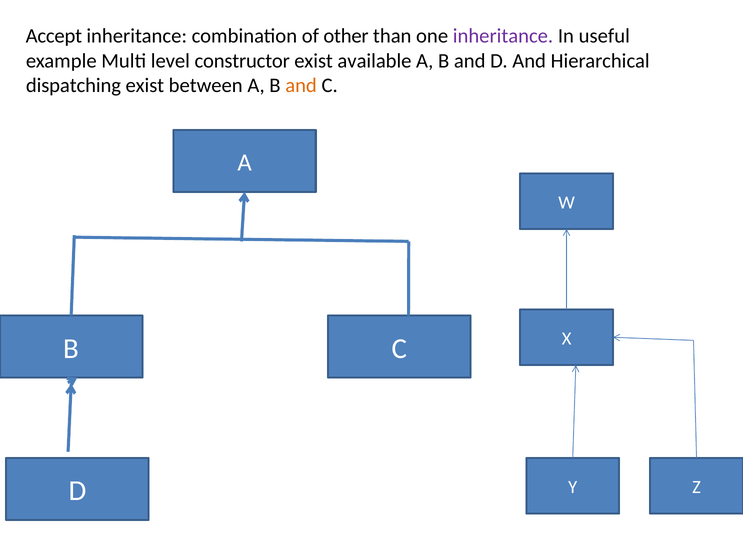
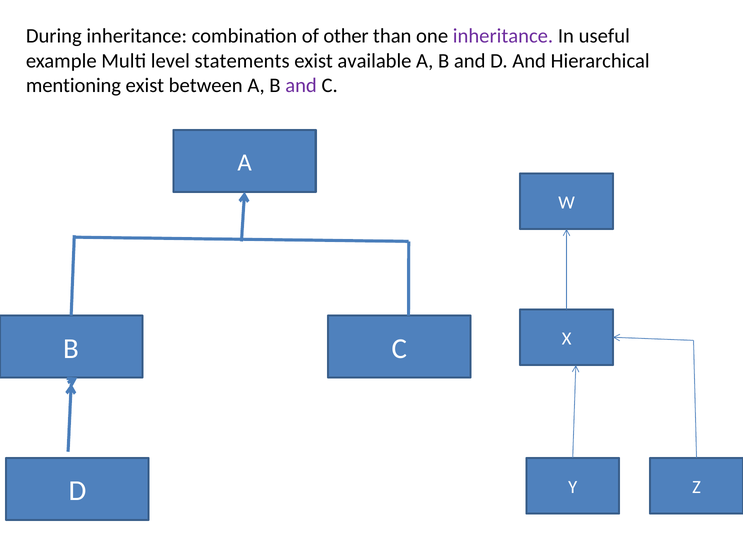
Accept: Accept -> During
constructor: constructor -> statements
dispatching: dispatching -> mentioning
and at (301, 86) colour: orange -> purple
